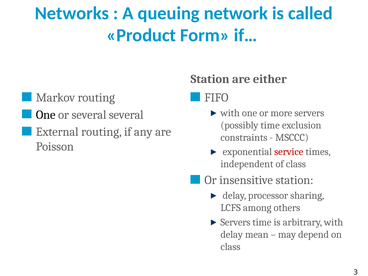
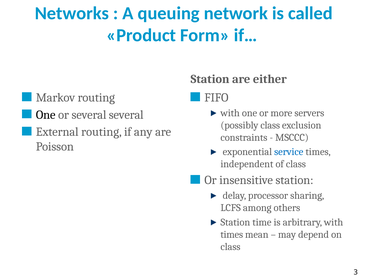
possibly time: time -> class
service colour: red -> blue
Servers at (235, 222): Servers -> Station
delay at (232, 234): delay -> times
